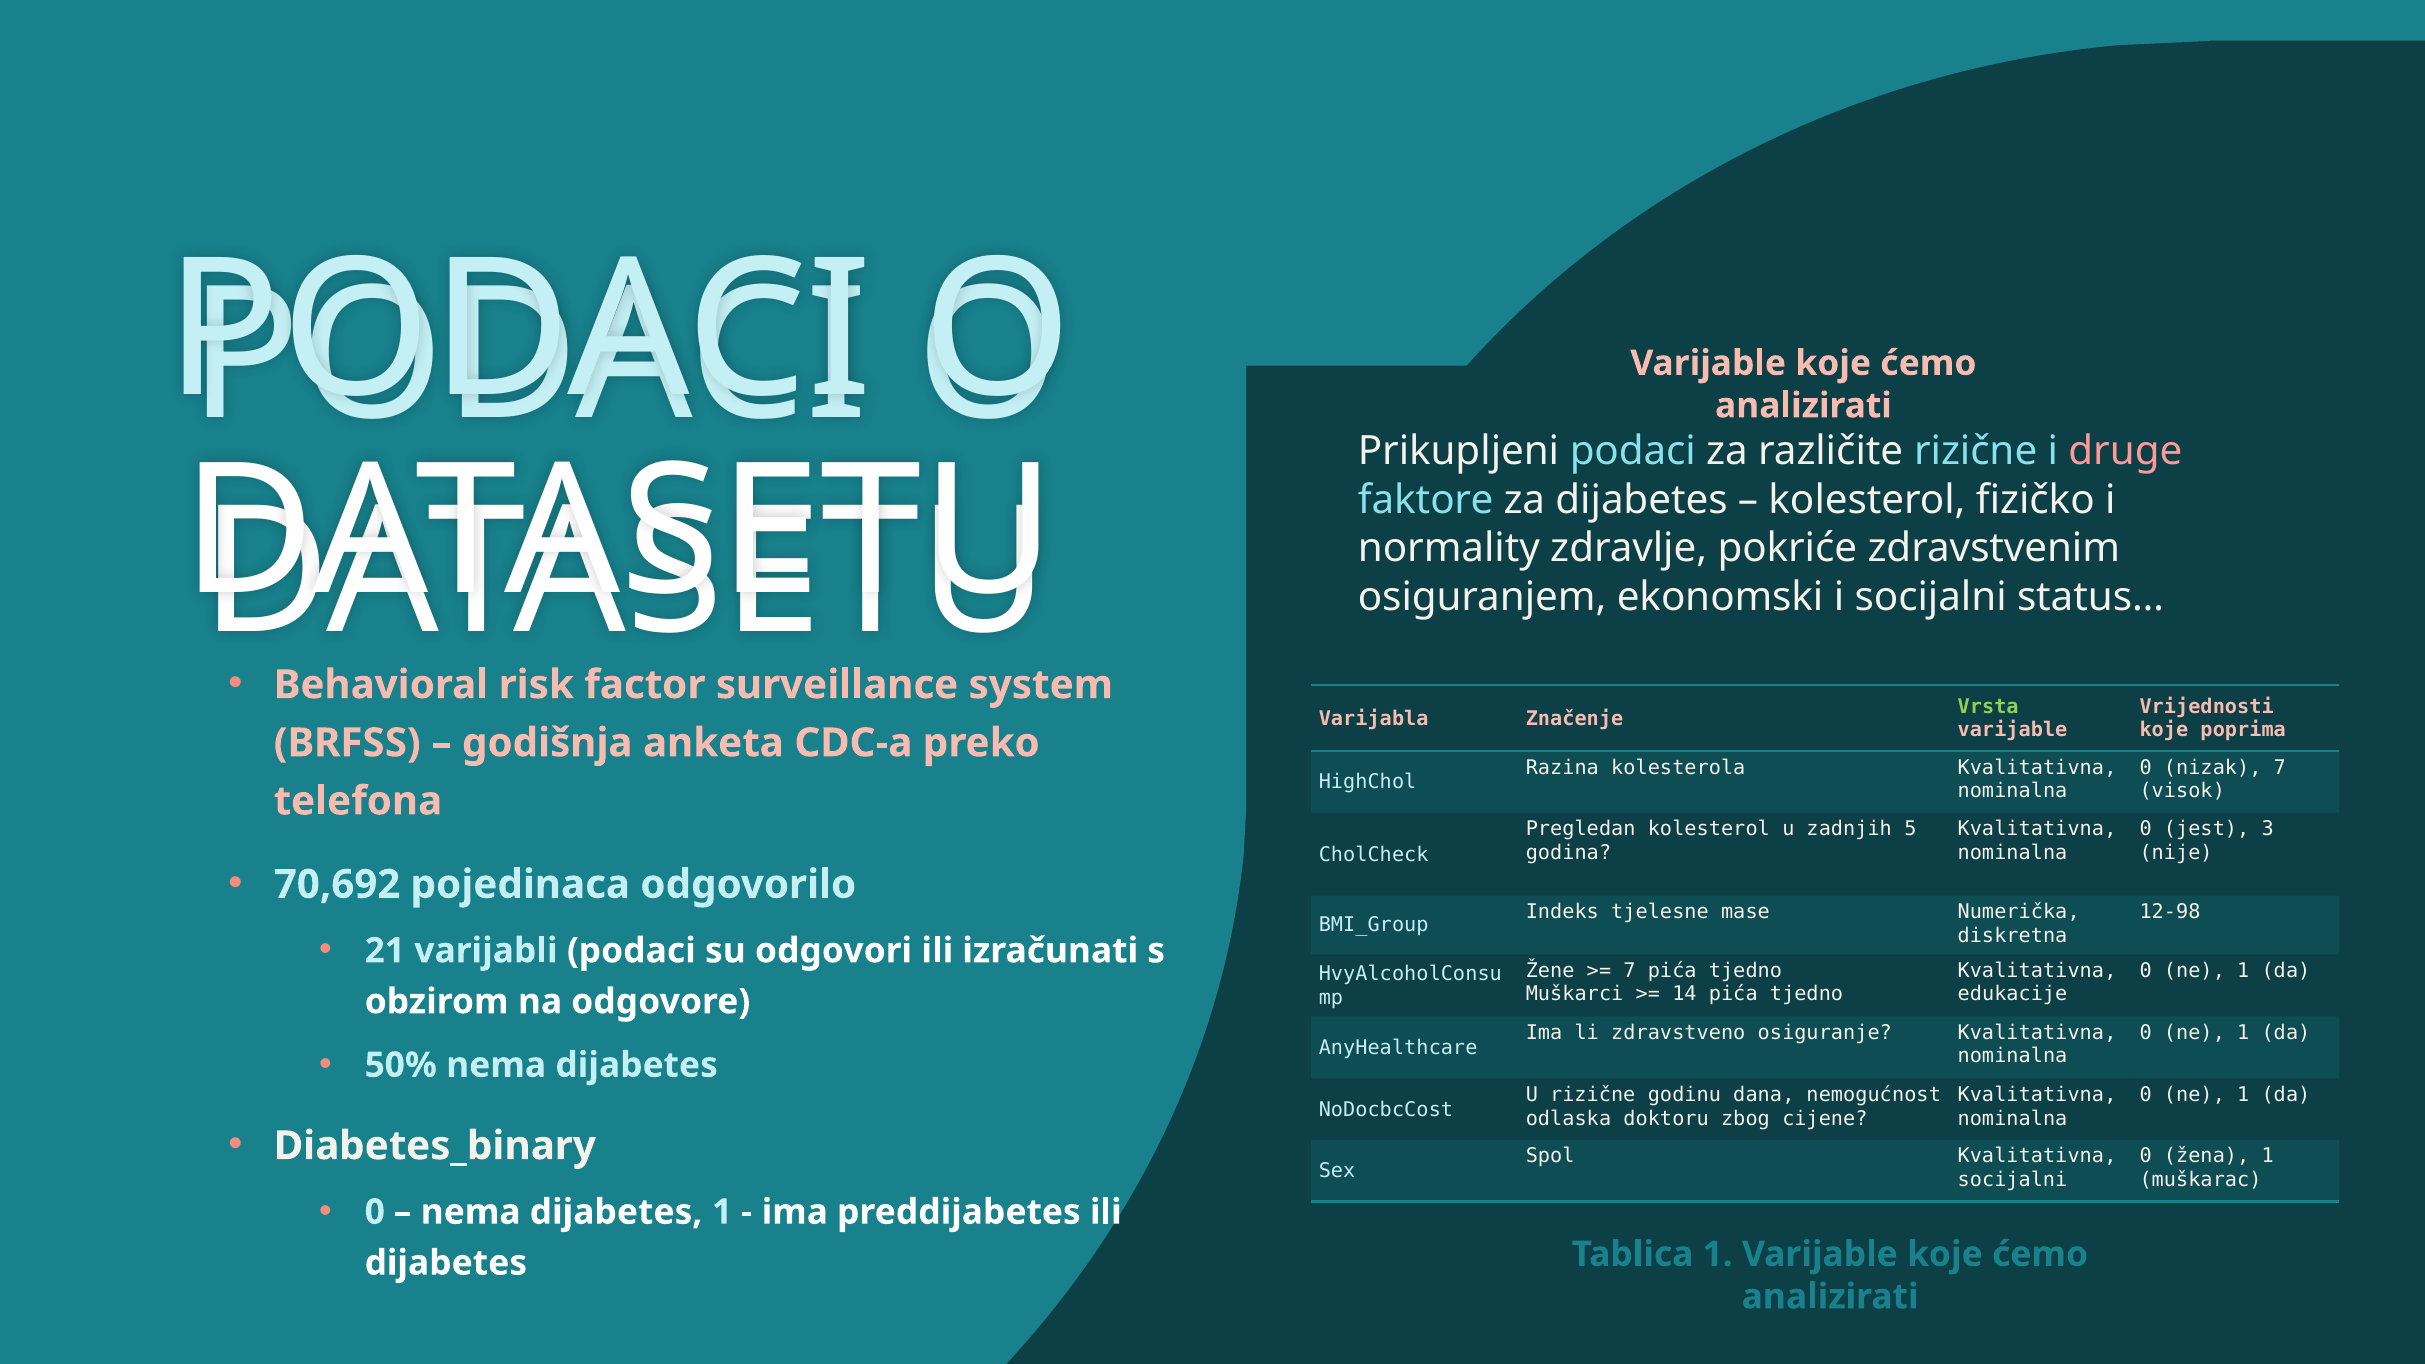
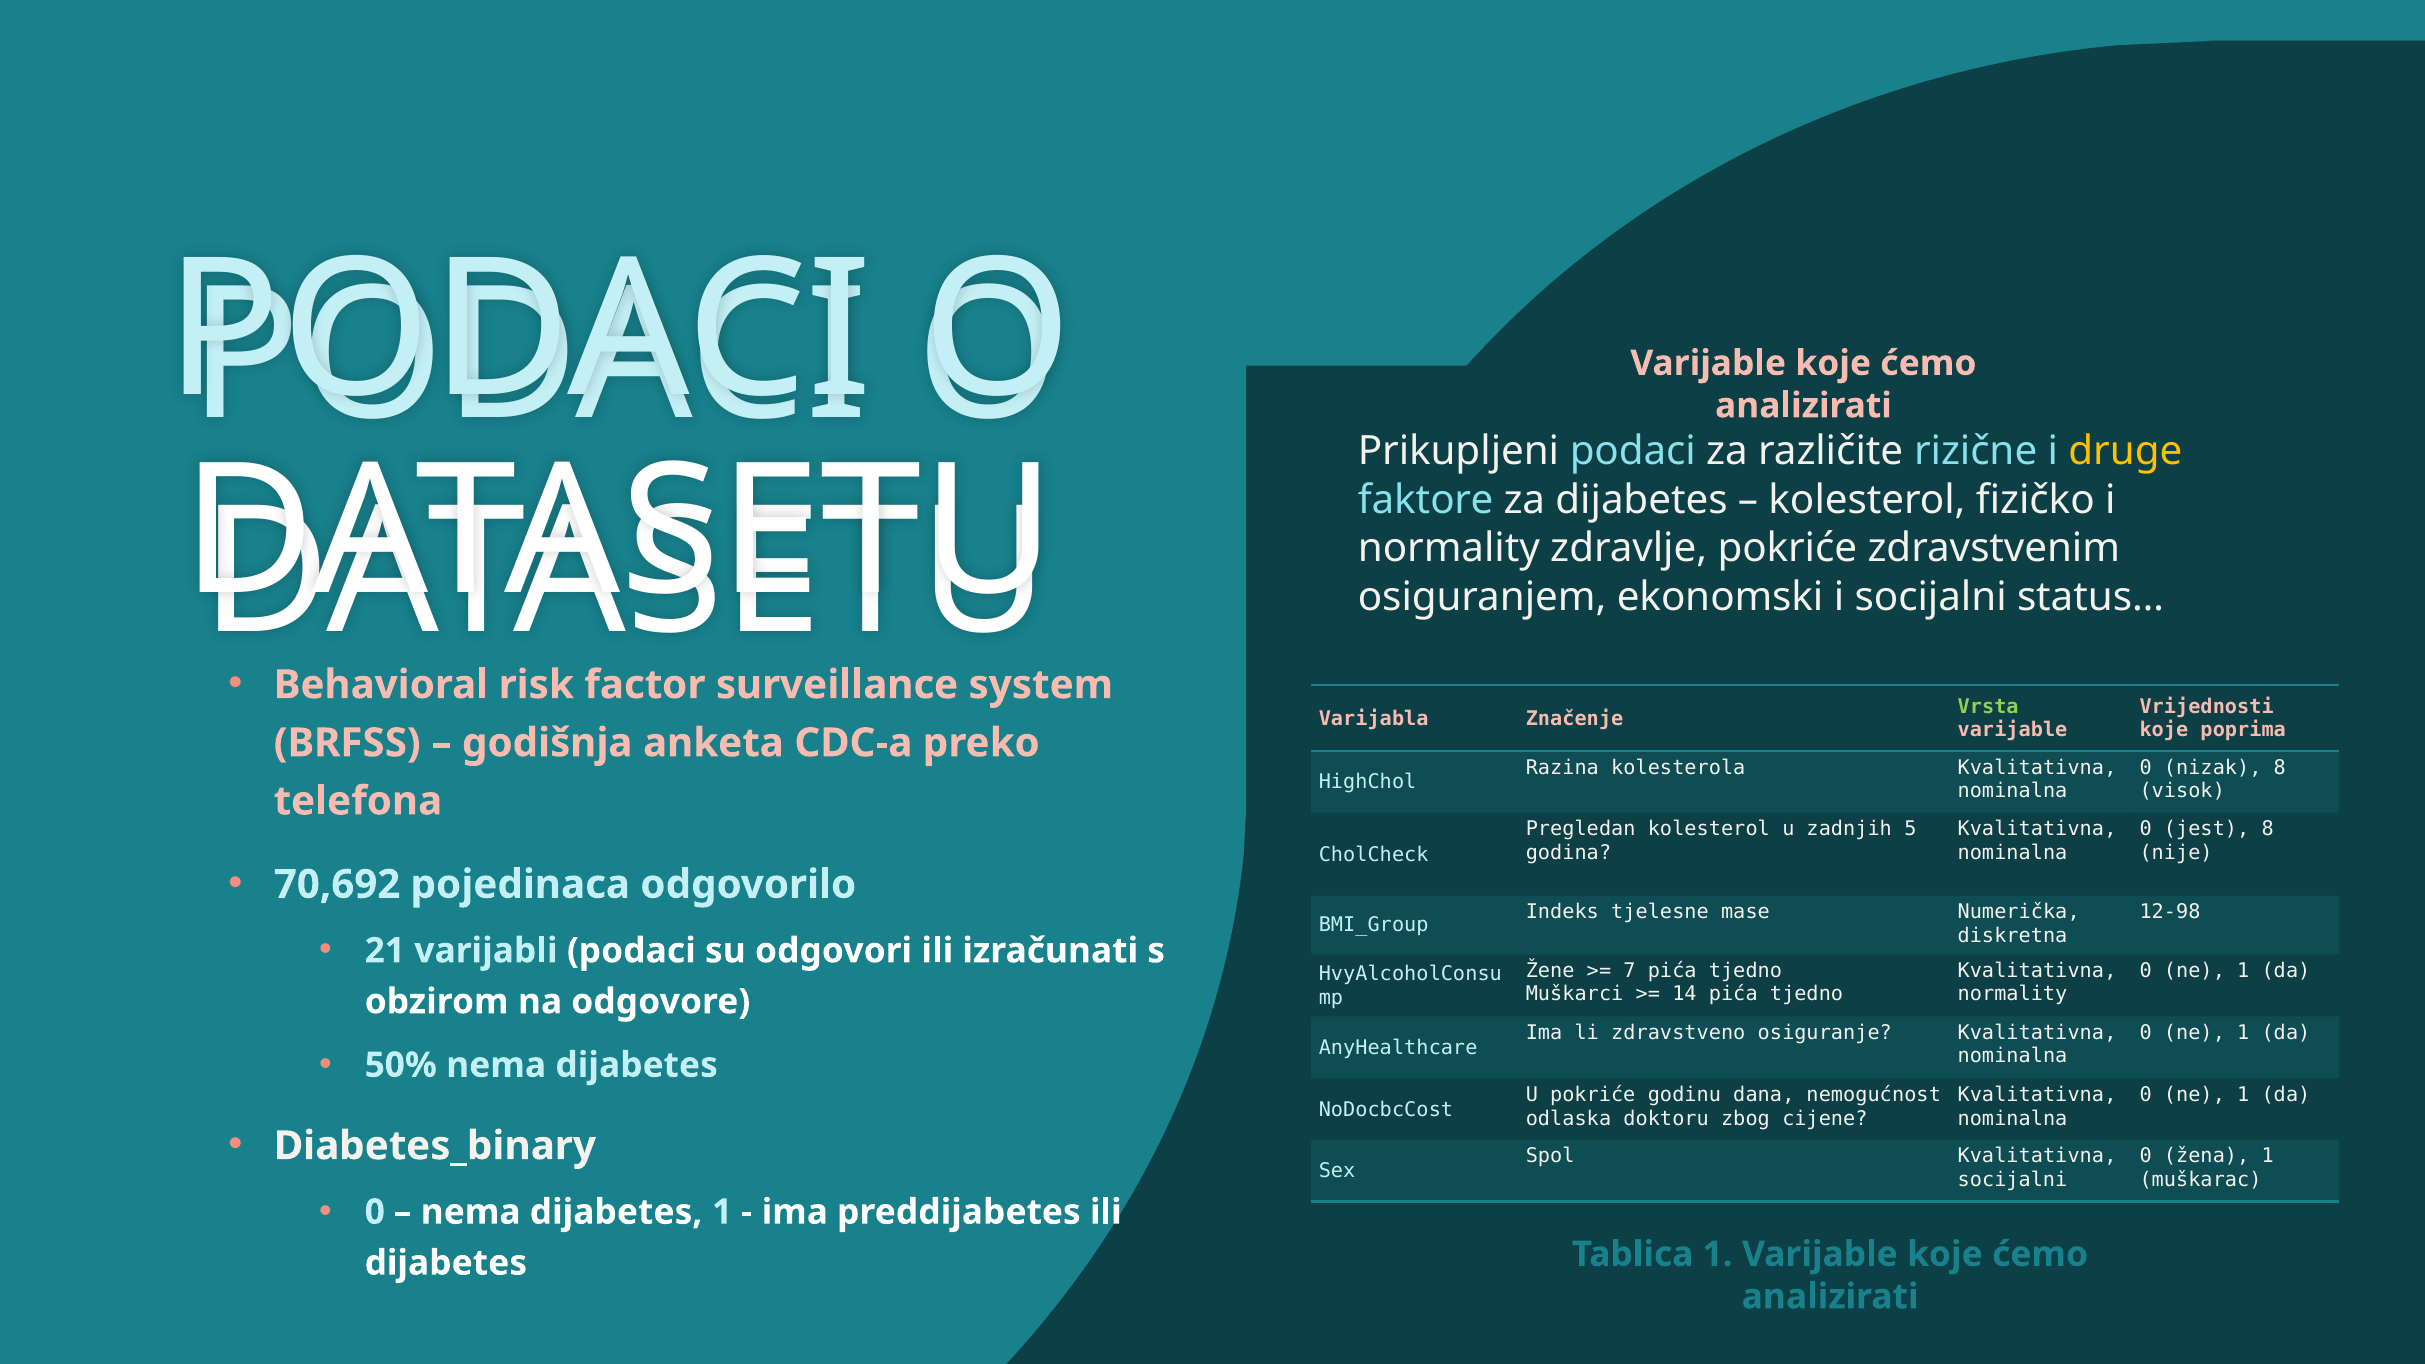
druge colour: pink -> yellow
nizak 7: 7 -> 8
jest 3: 3 -> 8
edukacije at (2013, 994): edukacije -> normality
U rizične: rizične -> pokriće
